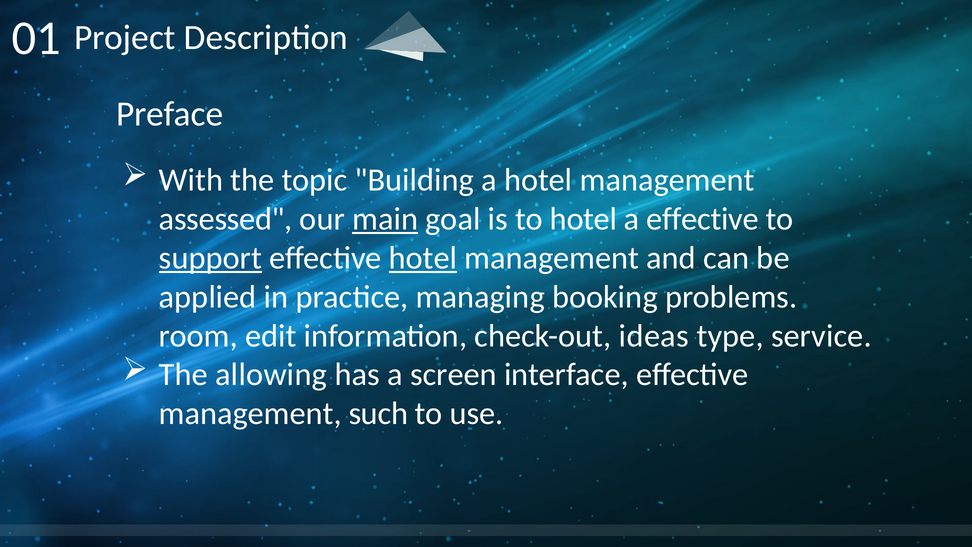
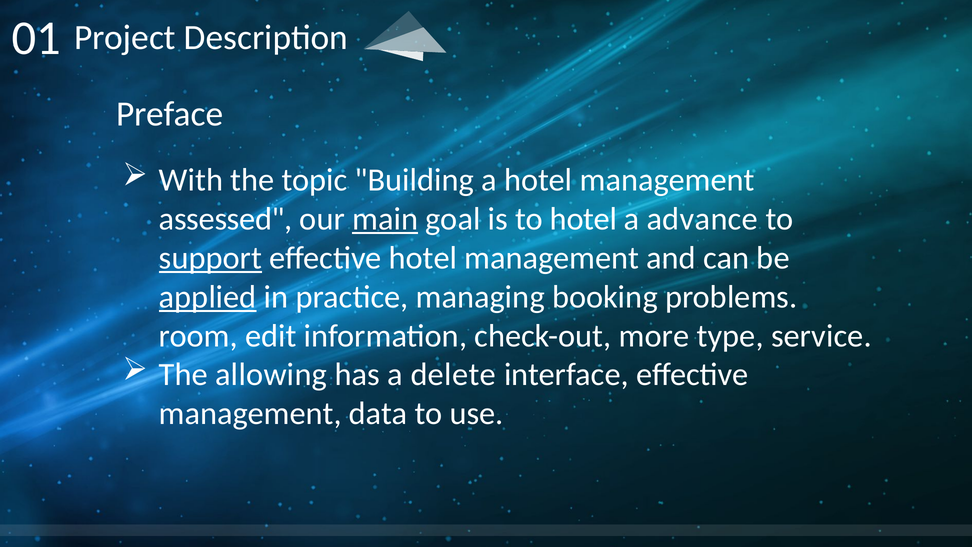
a effective: effective -> advance
hotel at (423, 258) underline: present -> none
applied underline: none -> present
ideas: ideas -> more
screen: screen -> delete
such: such -> data
